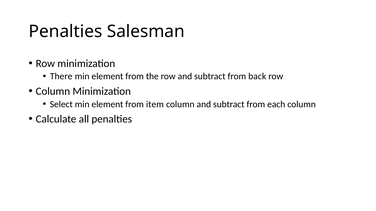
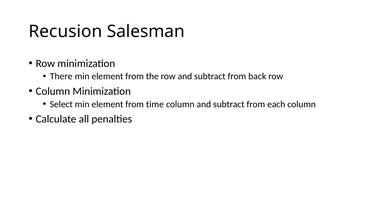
Penalties at (66, 32): Penalties -> Recusion
item: item -> time
